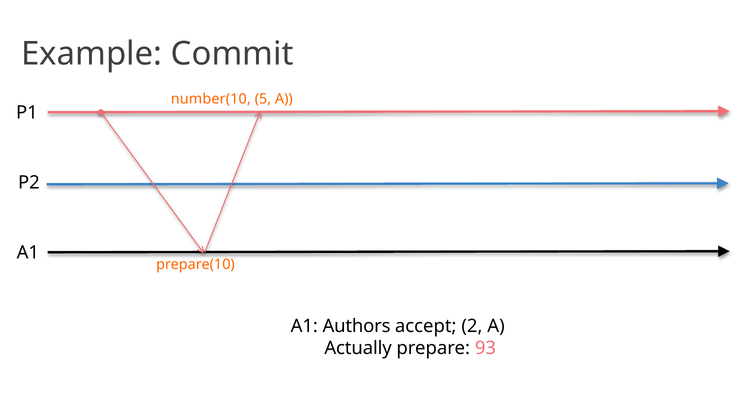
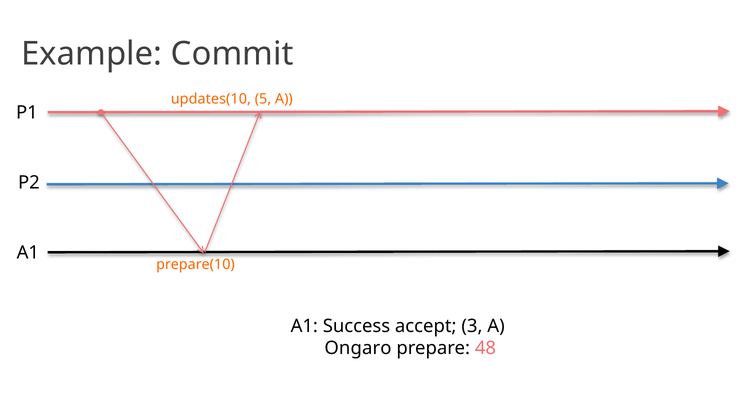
number(10: number(10 -> updates(10
Authors: Authors -> Success
2: 2 -> 3
Actually: Actually -> Ongaro
93: 93 -> 48
